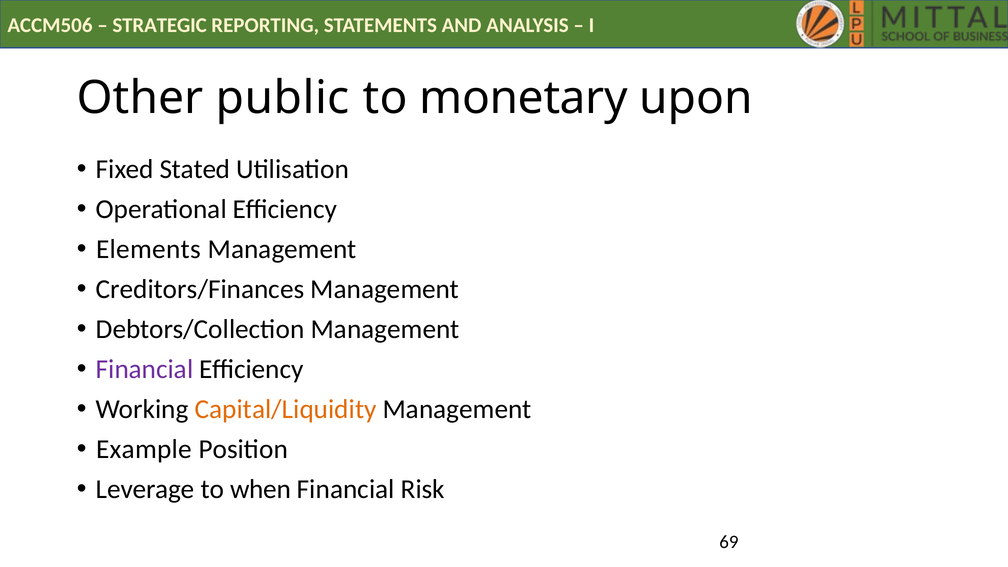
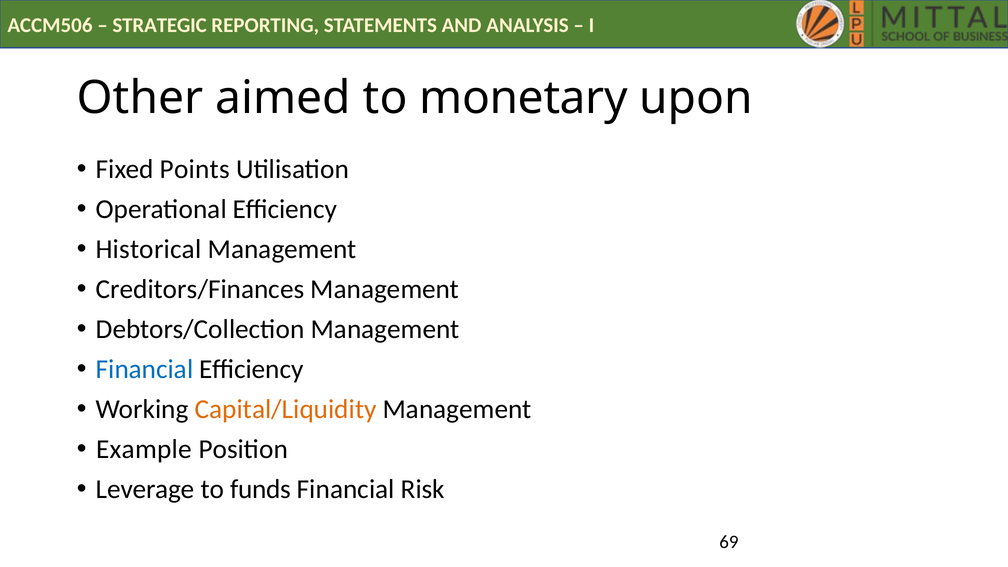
public: public -> aimed
Stated: Stated -> Points
Elements: Elements -> Historical
Financial at (145, 369) colour: purple -> blue
when: when -> funds
